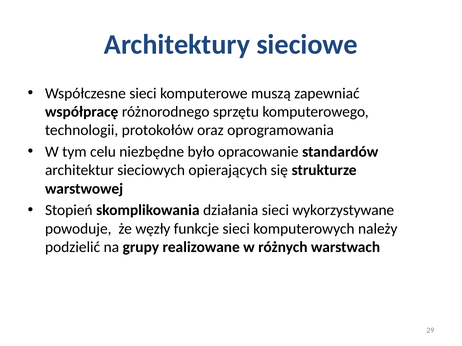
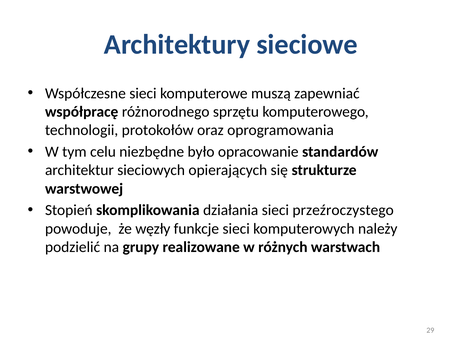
wykorzystywane: wykorzystywane -> przeźroczystego
